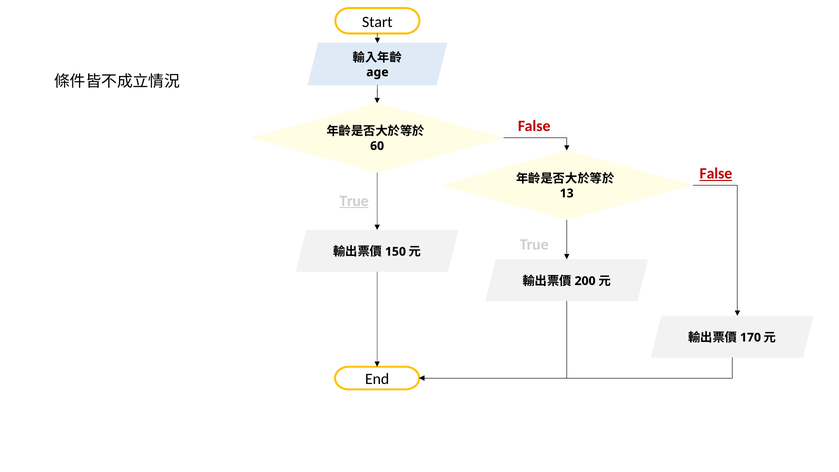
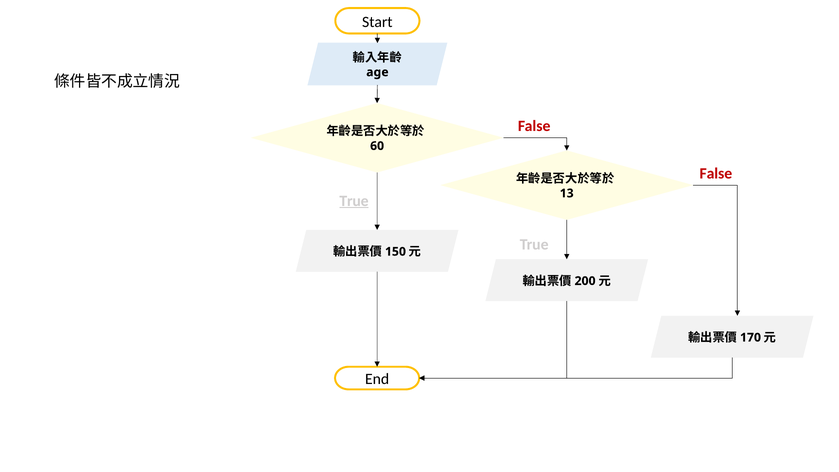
False at (716, 174) underline: present -> none
